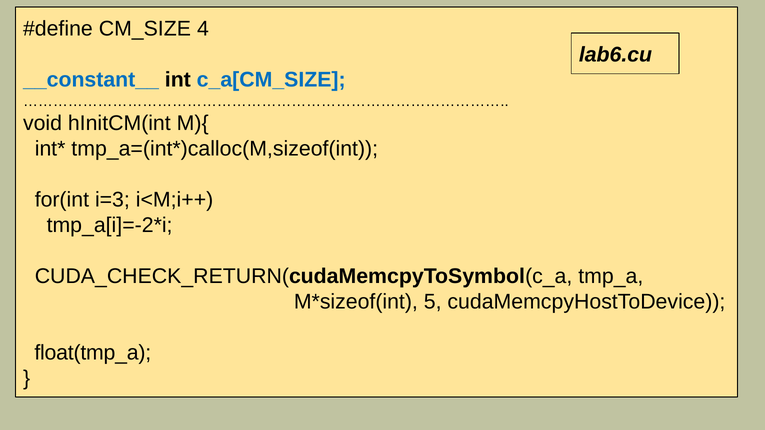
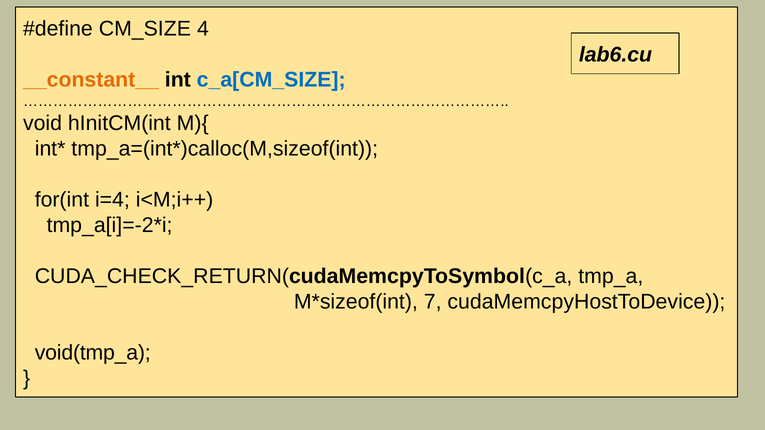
__constant__ colour: blue -> orange
i=3: i=3 -> i=4
5: 5 -> 7
float(tmp_a: float(tmp_a -> void(tmp_a
